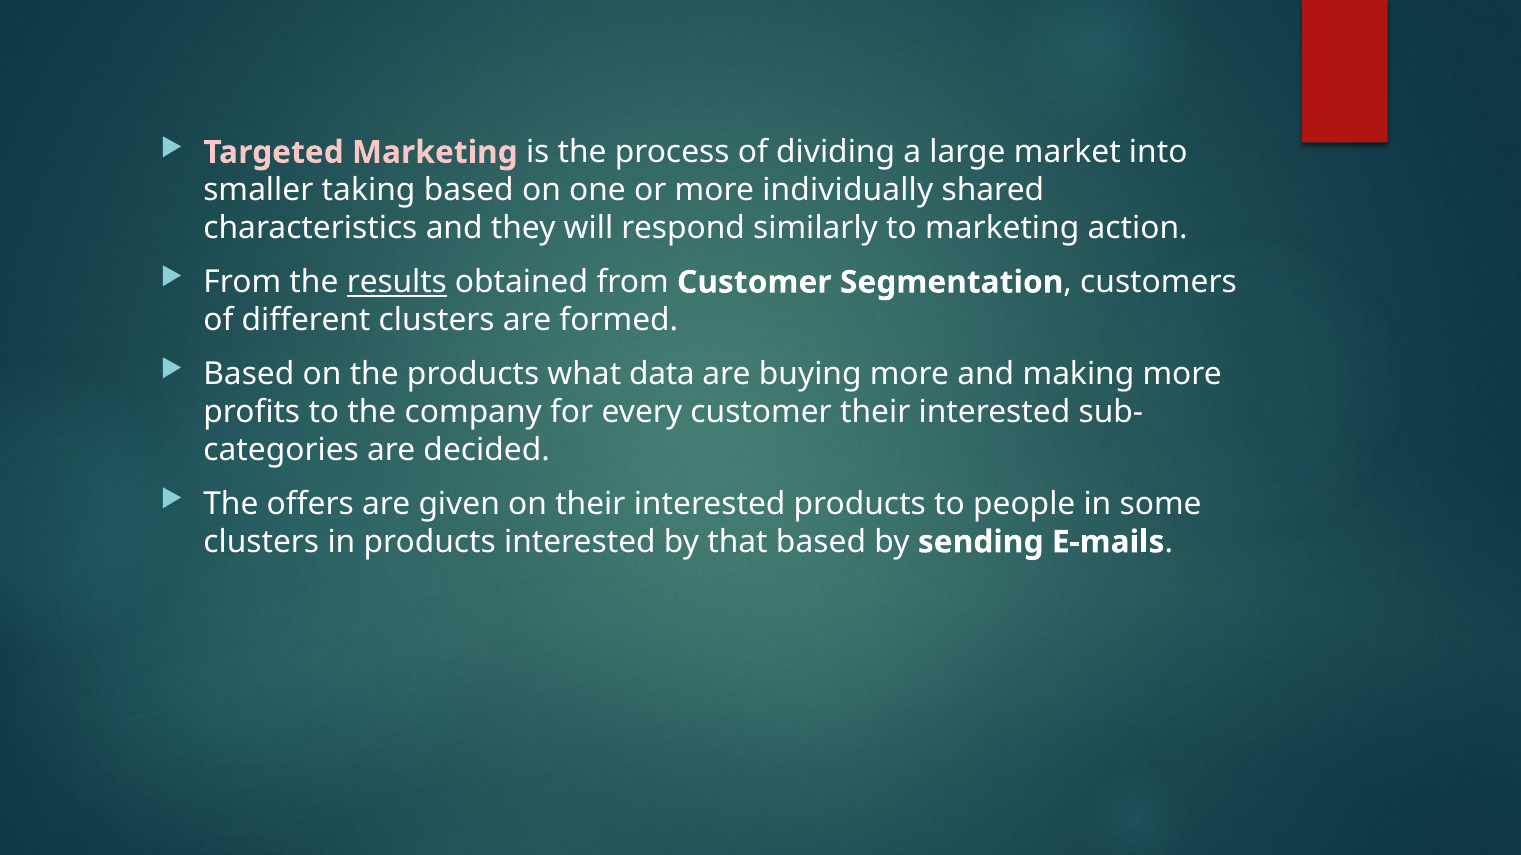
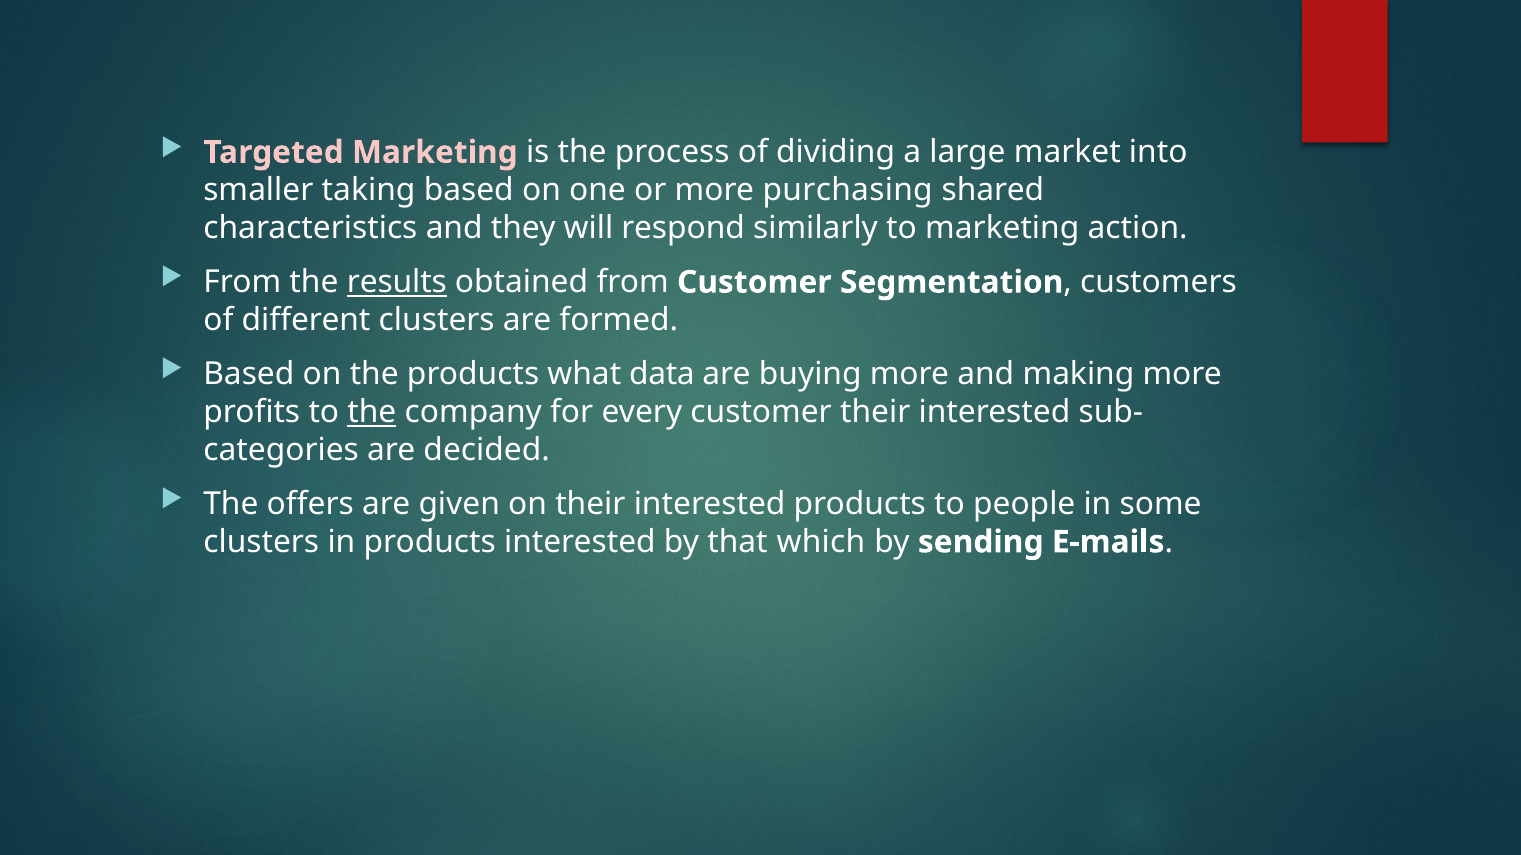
individually: individually -> purchasing
the at (372, 412) underline: none -> present
that based: based -> which
